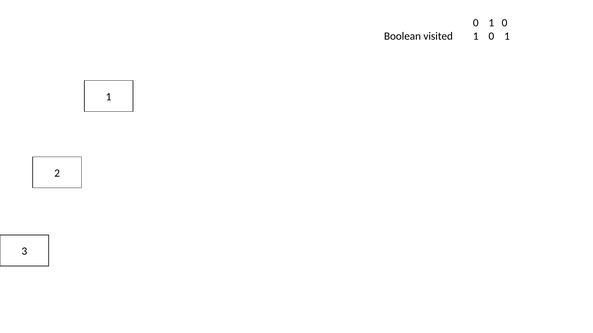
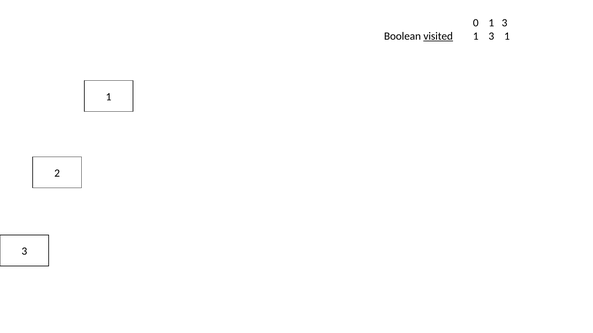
0 1 0: 0 -> 3
visited underline: none -> present
0 at (491, 36): 0 -> 3
